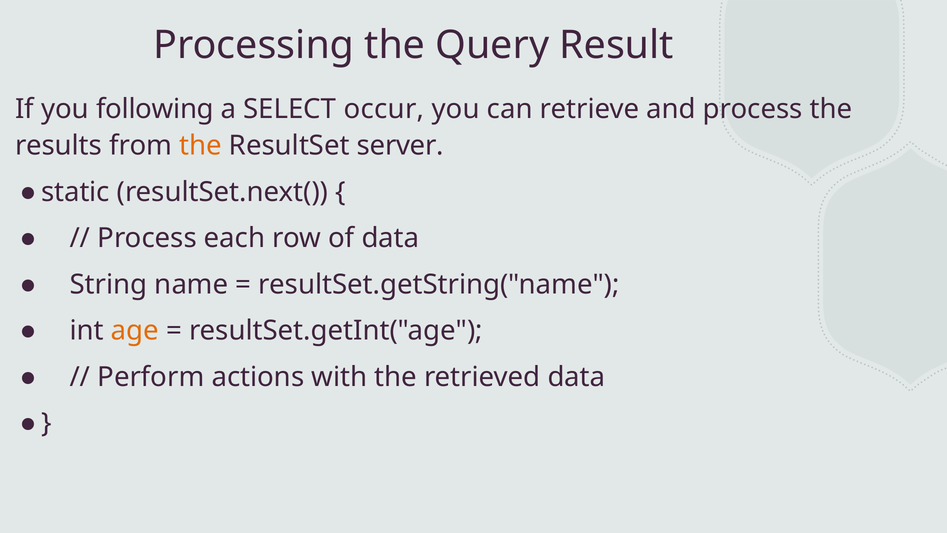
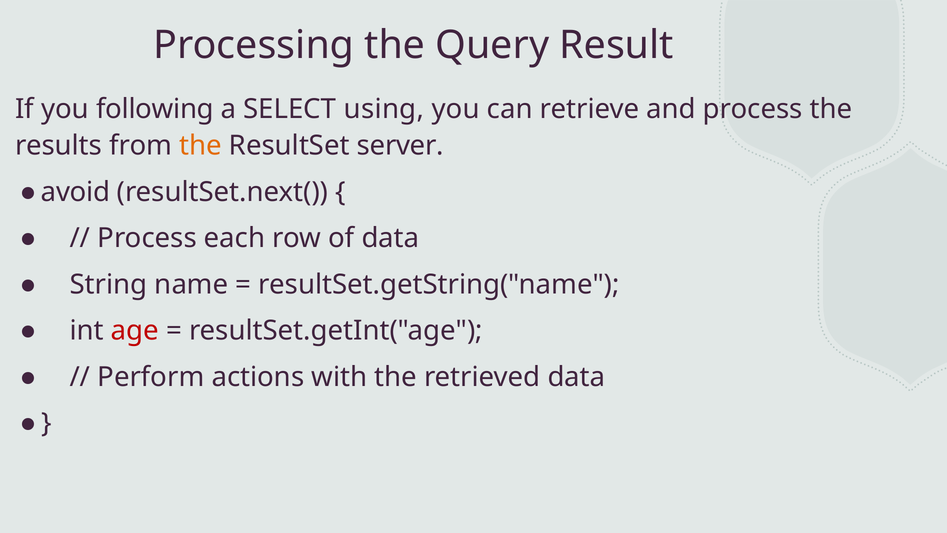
occur: occur -> using
static: static -> avoid
age colour: orange -> red
